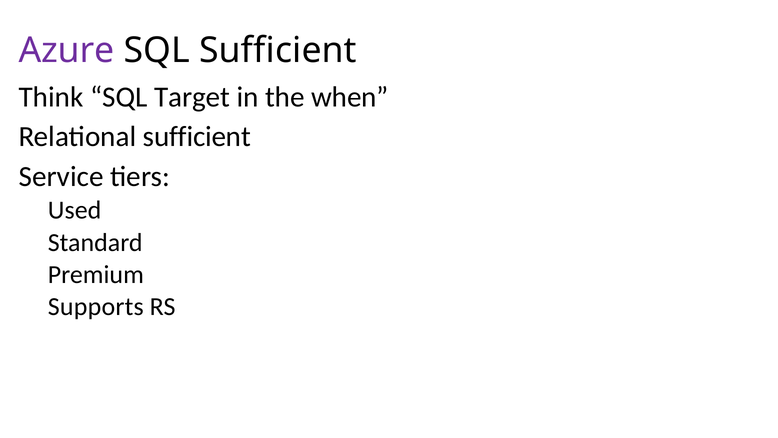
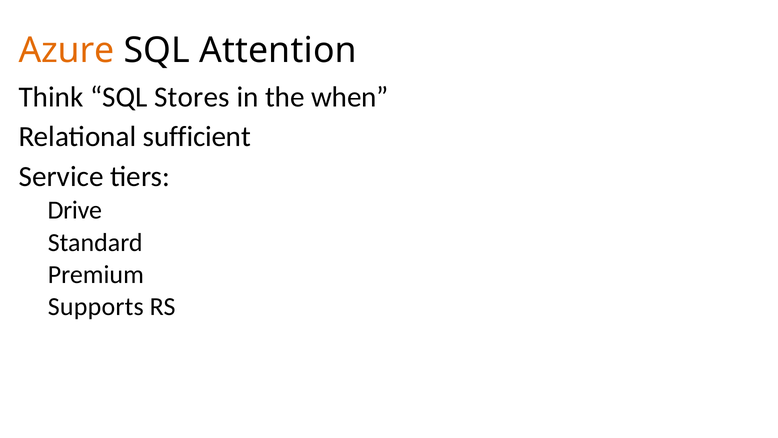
Azure colour: purple -> orange
SQL Sufficient: Sufficient -> Attention
Target: Target -> Stores
Used: Used -> Drive
